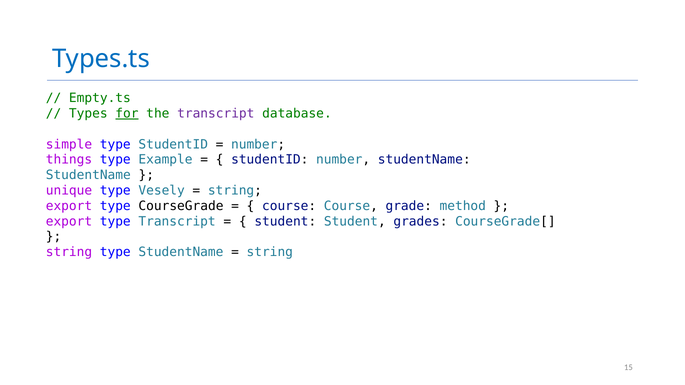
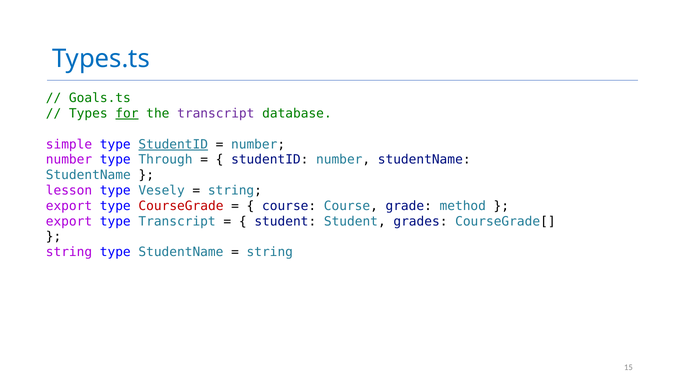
Empty.ts: Empty.ts -> Goals.ts
StudentID at (173, 144) underline: none -> present
things at (69, 160): things -> number
Example: Example -> Through
unique: unique -> lesson
CourseGrade colour: black -> red
